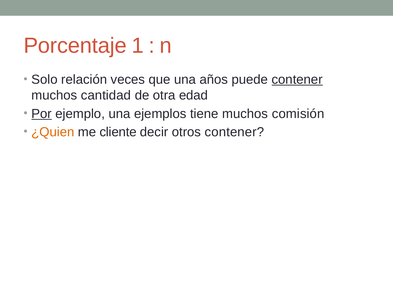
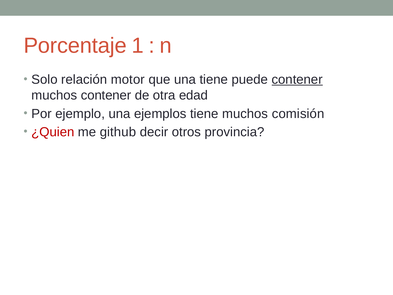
veces: veces -> motor
una años: años -> tiene
muchos cantidad: cantidad -> contener
Por underline: present -> none
¿Quien colour: orange -> red
cliente: cliente -> github
otros contener: contener -> provincia
